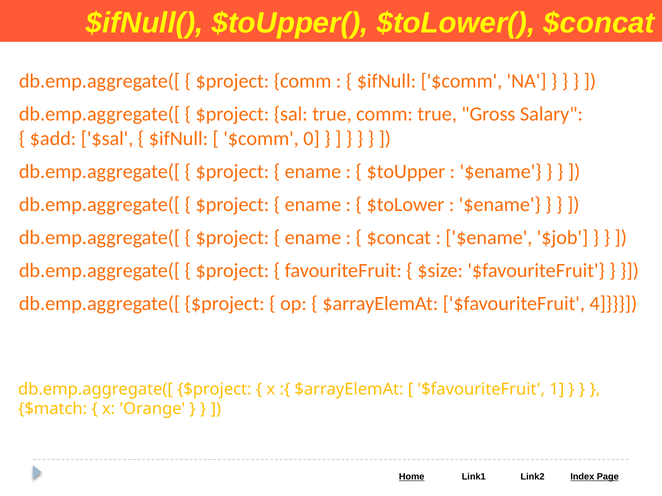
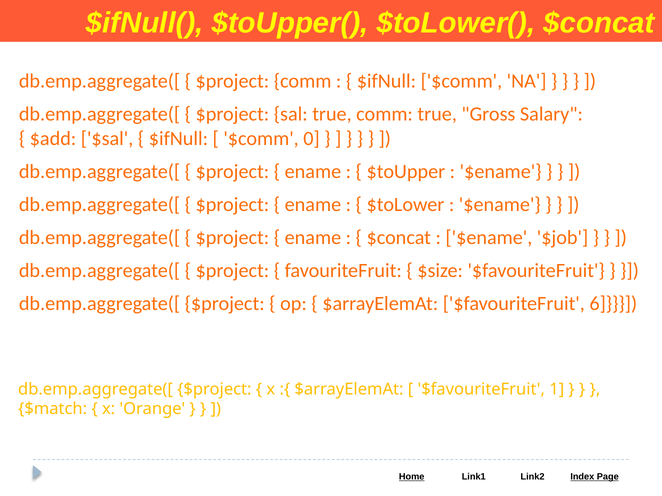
4: 4 -> 6
